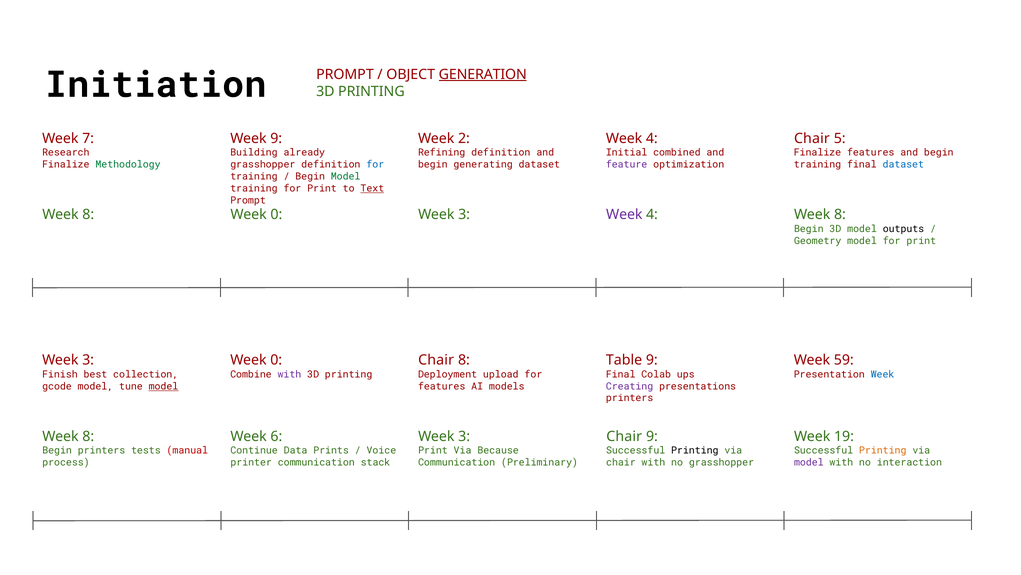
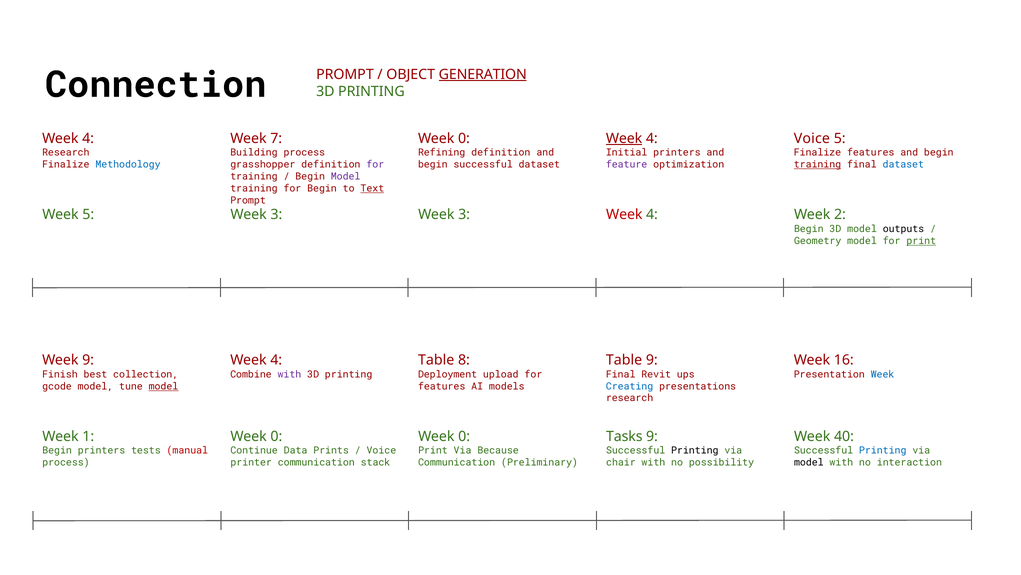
Initiation: Initiation -> Connection
7 at (88, 138): 7 -> 4
Week 9: 9 -> 7
2 at (464, 138): 2 -> 0
Week at (624, 138) underline: none -> present
Chair at (812, 138): Chair -> Voice
Building already: already -> process
Initial combined: combined -> printers
Methodology colour: green -> blue
for at (375, 164) colour: blue -> purple
begin generating: generating -> successful
training at (817, 164) underline: none -> present
Model at (346, 176) colour: green -> purple
training for Print: Print -> Begin
8 at (88, 215): 8 -> 5
0 at (276, 215): 0 -> 3
Week at (624, 215) colour: purple -> red
4 Week 8: 8 -> 2
print at (921, 241) underline: none -> present
3 at (88, 360): 3 -> 9
0 at (276, 360): 0 -> 4
Chair at (436, 360): Chair -> Table
59: 59 -> 16
Colab: Colab -> Revit
Creating colour: purple -> blue
printers at (630, 398): printers -> research
8 at (88, 436): 8 -> 1
6 at (276, 436): 6 -> 0
3 at (464, 436): 3 -> 0
Chair at (624, 436): Chair -> Tasks
19: 19 -> 40
Printing at (883, 450) colour: orange -> blue
no grasshopper: grasshopper -> possibility
model at (809, 462) colour: purple -> black
